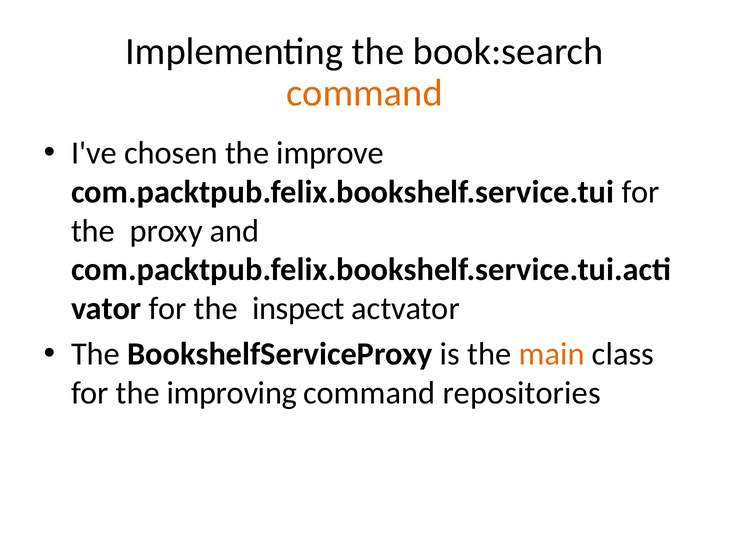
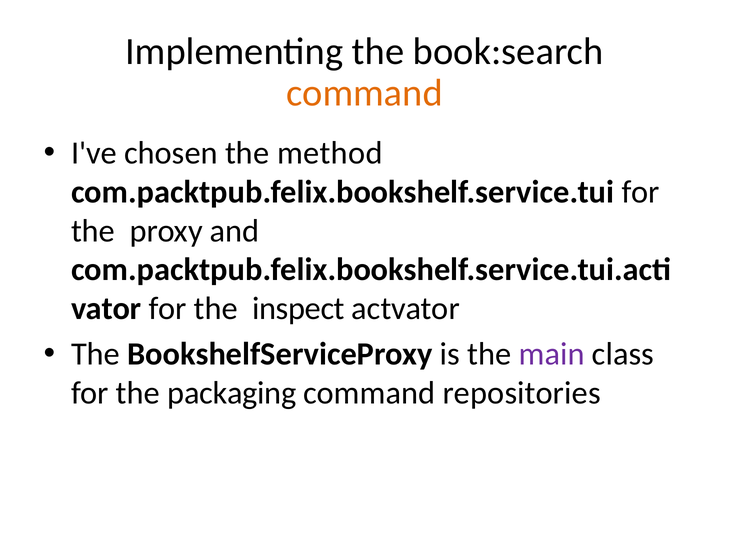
improve: improve -> method
main colour: orange -> purple
improving: improving -> packaging
